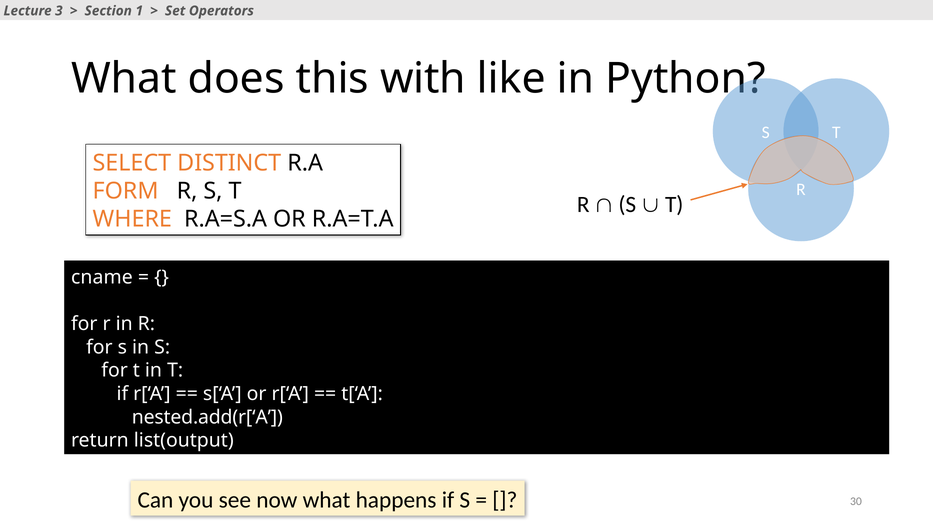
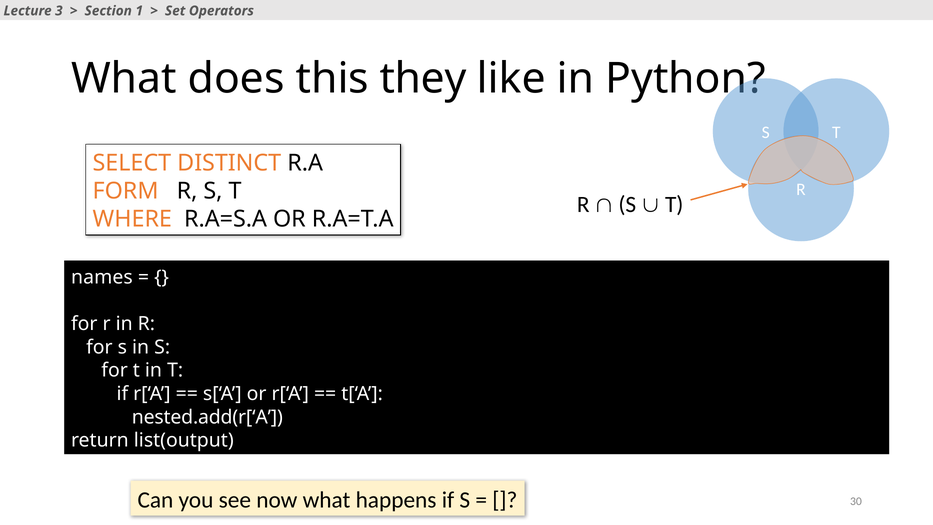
with: with -> they
cname: cname -> names
